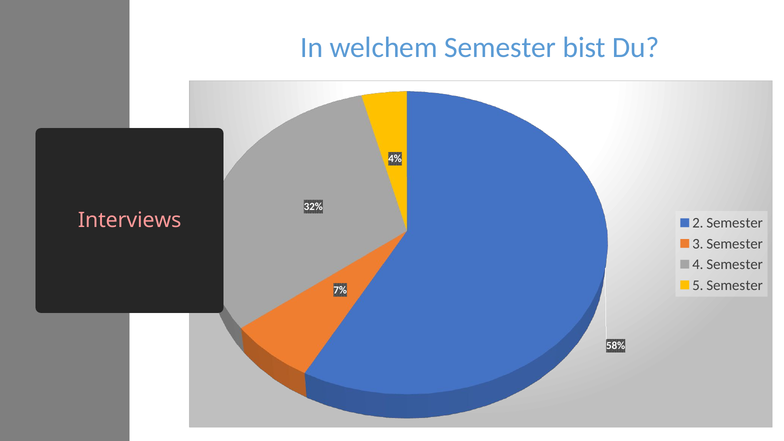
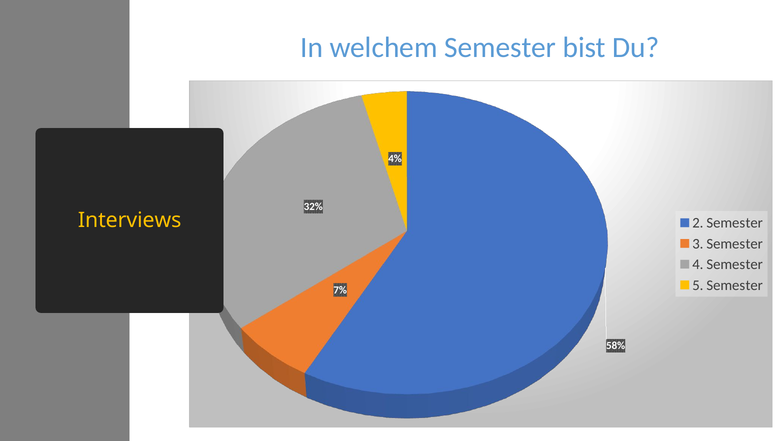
Interviews colour: pink -> yellow
